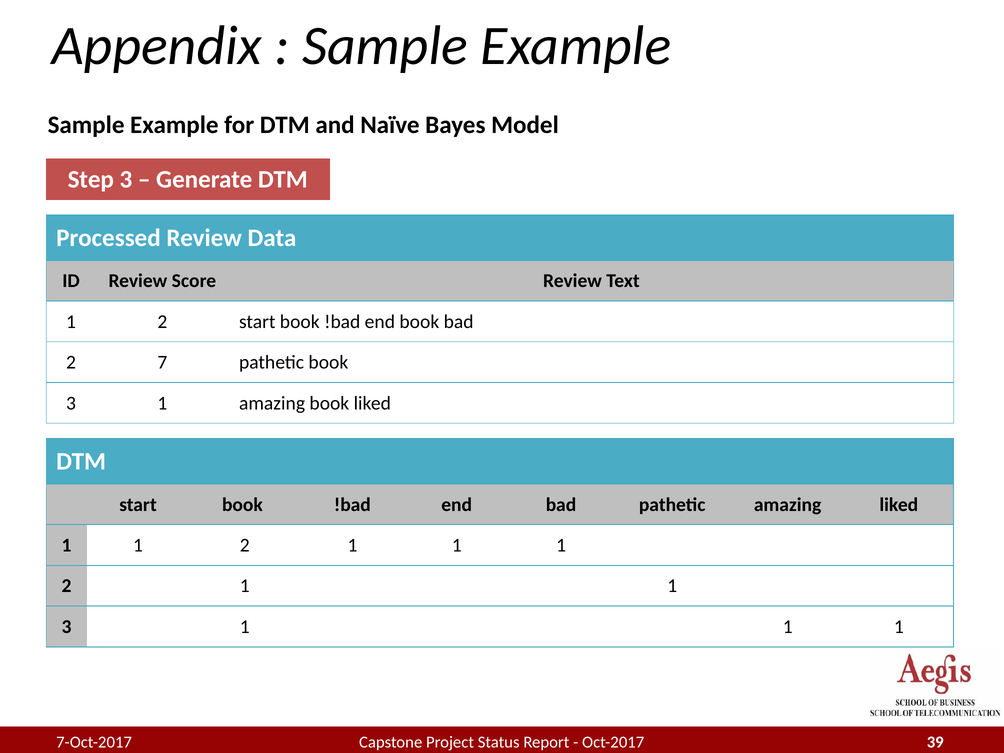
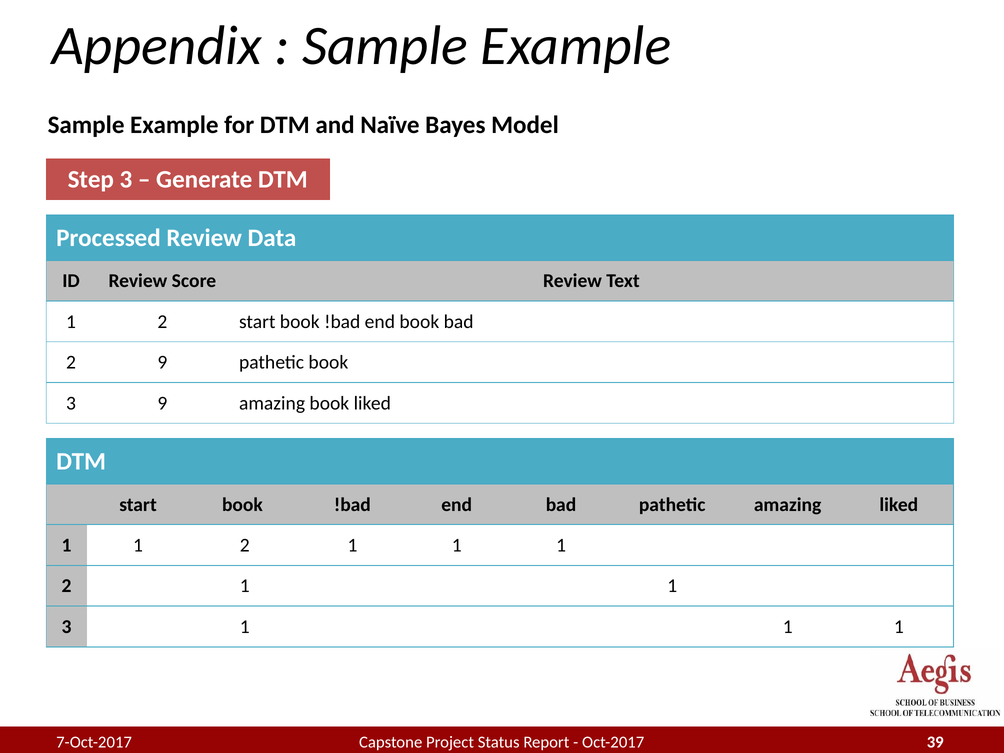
2 7: 7 -> 9
1 at (162, 403): 1 -> 9
